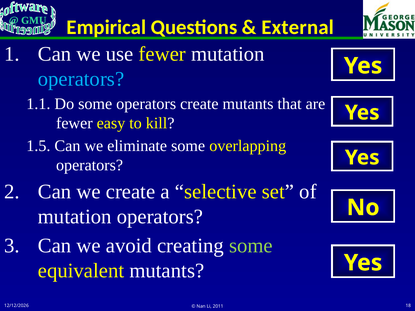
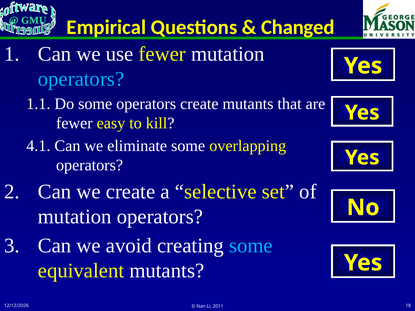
External: External -> Changed
1.5: 1.5 -> 4.1
some at (251, 246) colour: light green -> light blue
